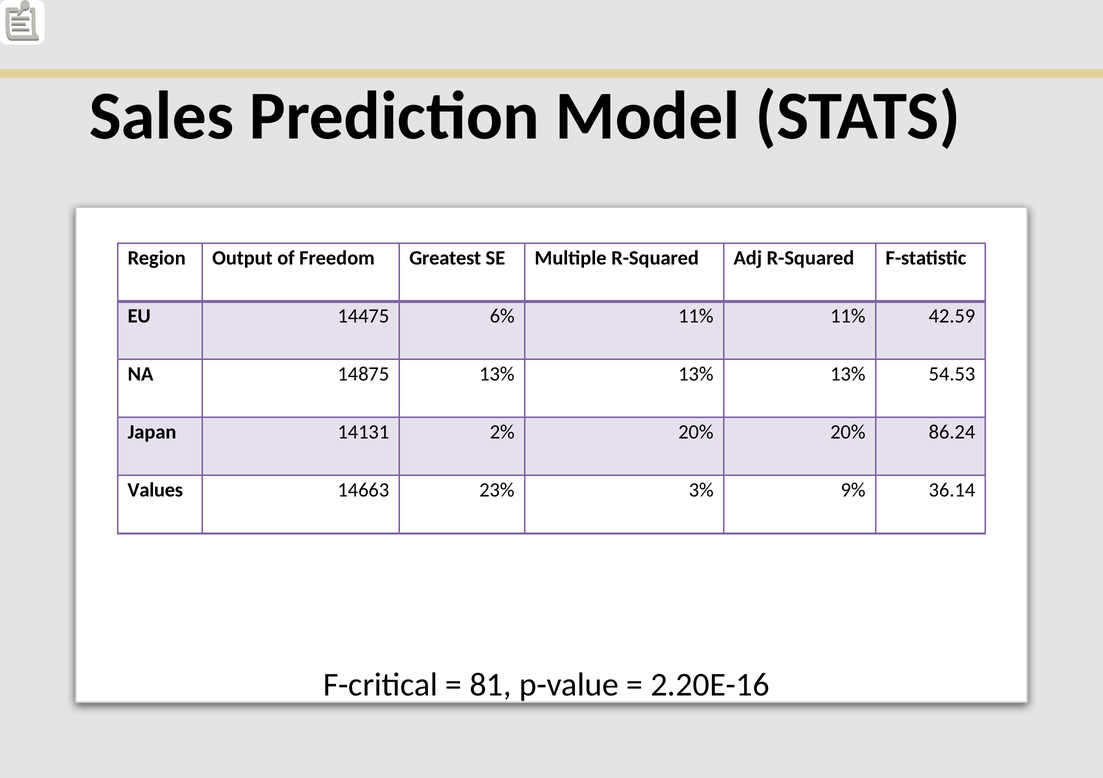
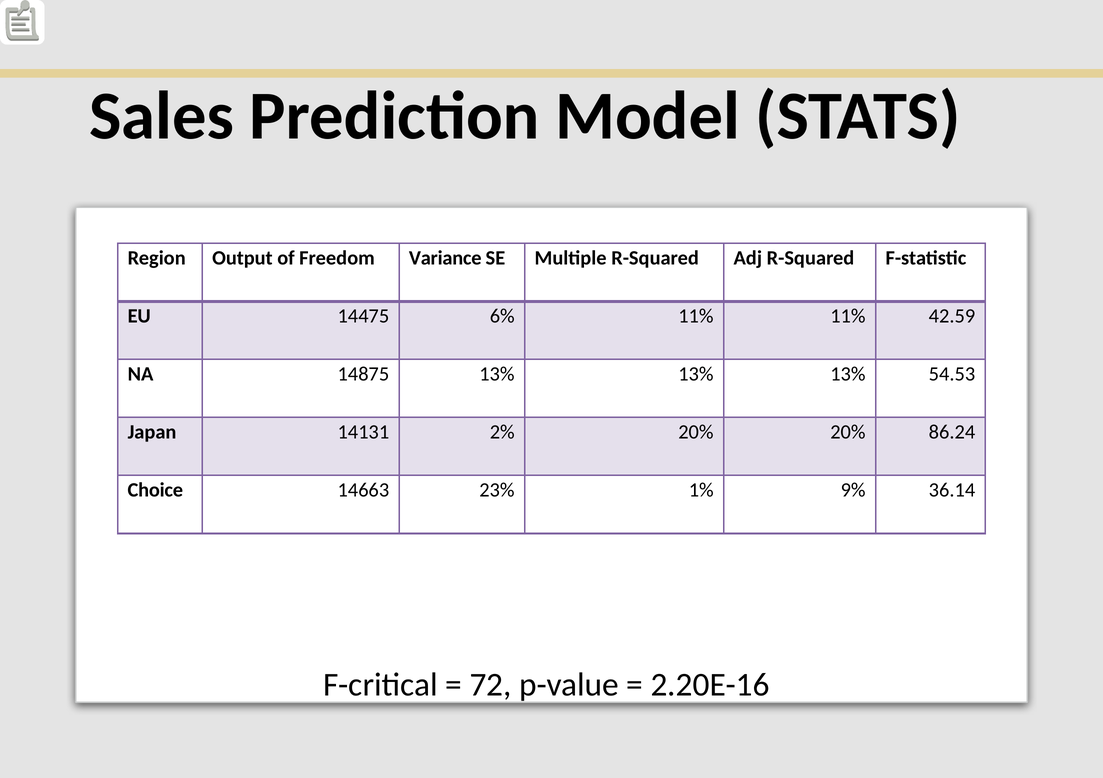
Greatest: Greatest -> Variance
Values: Values -> Choice
3%: 3% -> 1%
81: 81 -> 72
